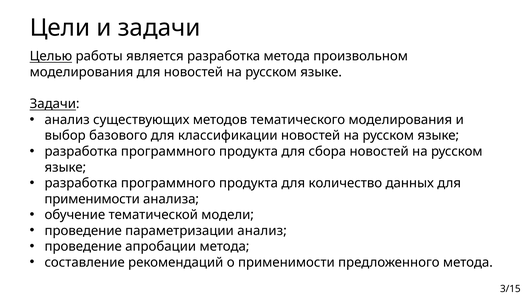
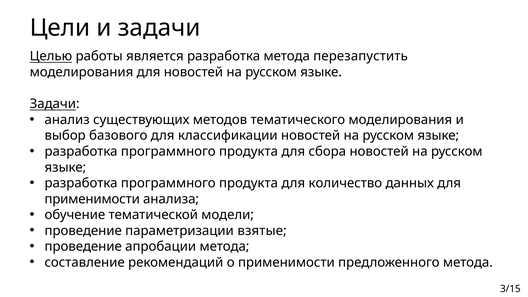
произвольном: произвольном -> перезапустить
параметризации анализ: анализ -> взятые
